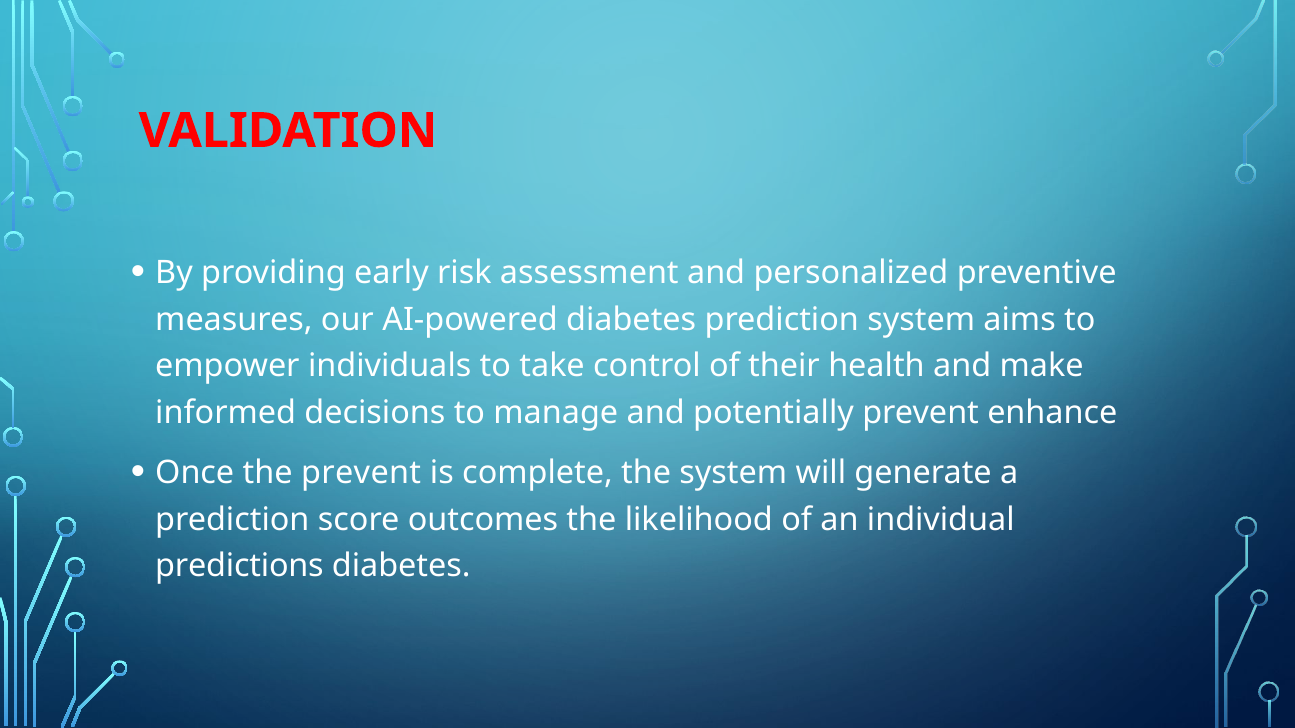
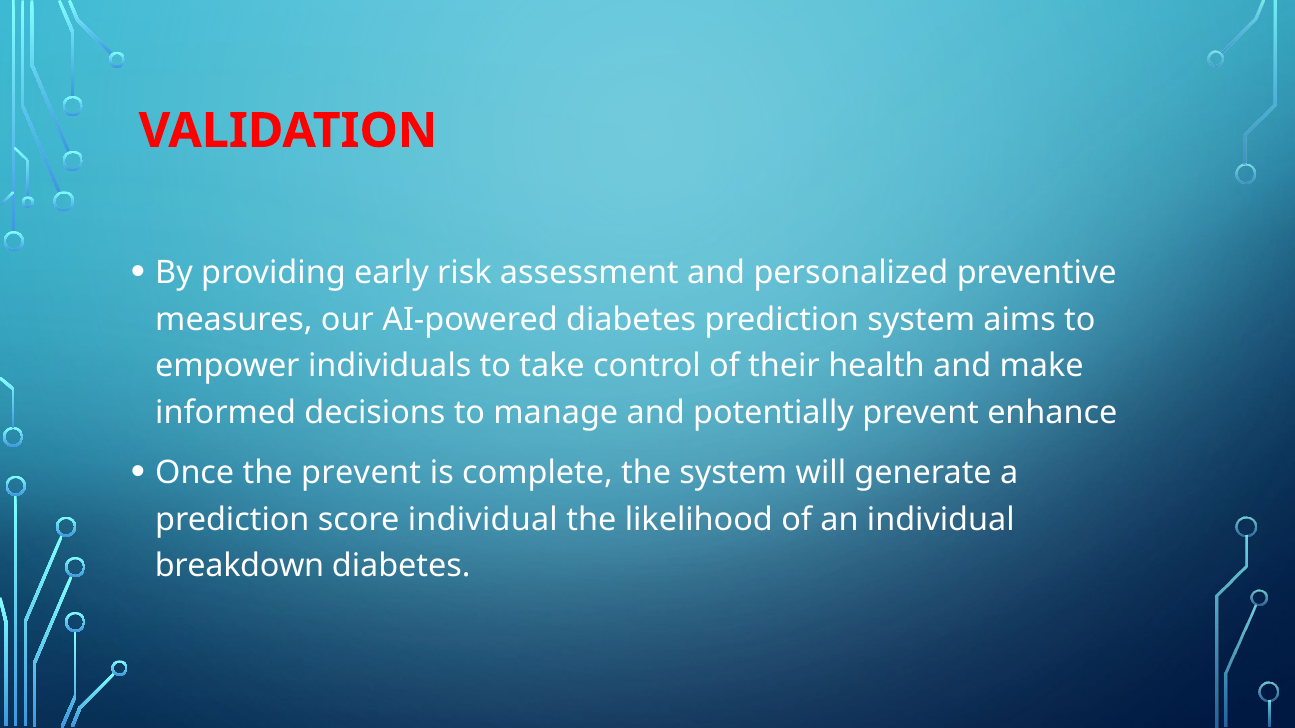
score outcomes: outcomes -> individual
predictions: predictions -> breakdown
